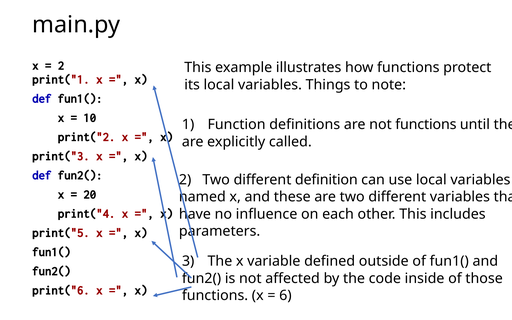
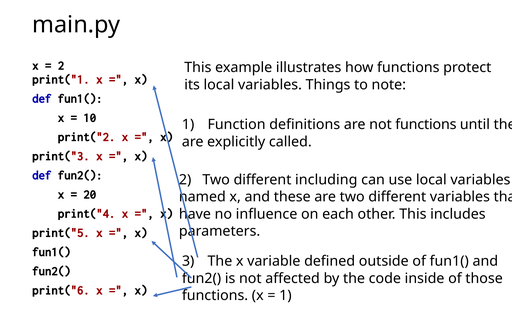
definition: definition -> including
6 at (285, 295): 6 -> 1
